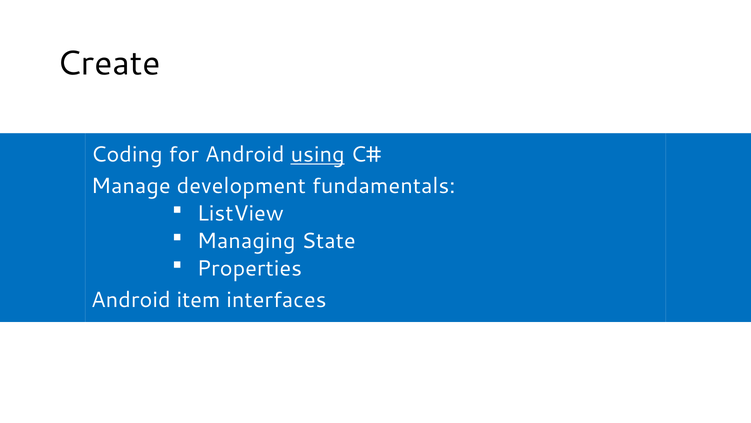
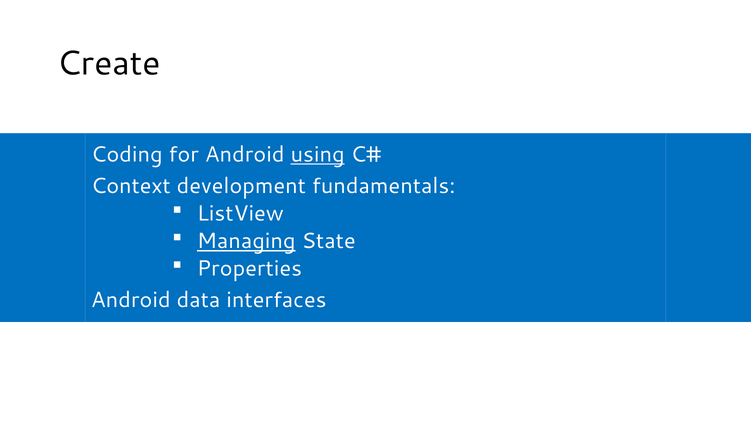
Manage: Manage -> Context
Managing underline: none -> present
item: item -> data
